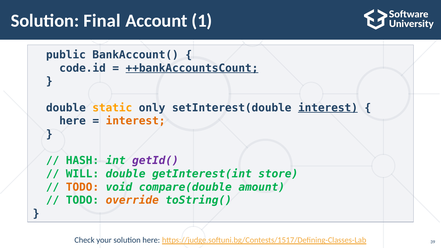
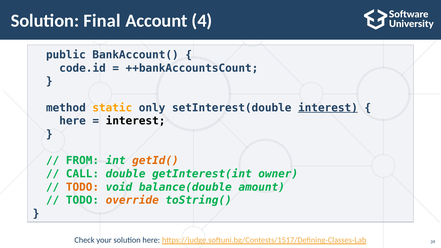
1: 1 -> 4
++bankAccountsCount underline: present -> none
double at (66, 108): double -> method
interest at (136, 121) colour: orange -> black
HASH: HASH -> FROM
getId( colour: purple -> orange
WILL: WILL -> CALL
store: store -> owner
compare(double: compare(double -> balance(double
